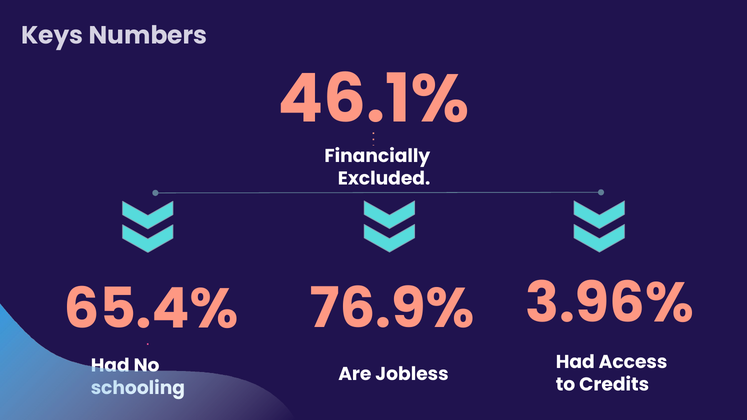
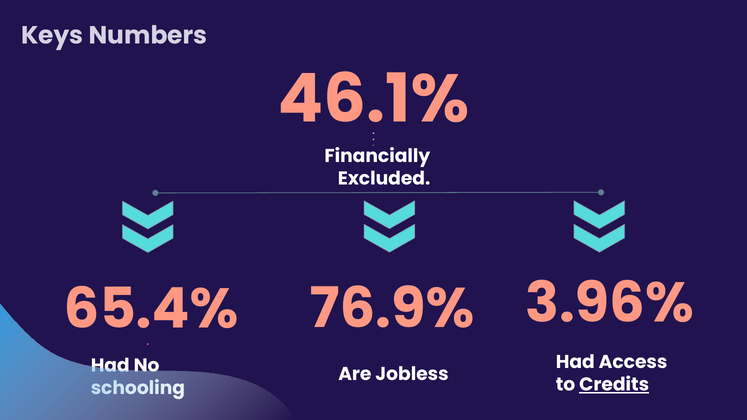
Credits underline: none -> present
